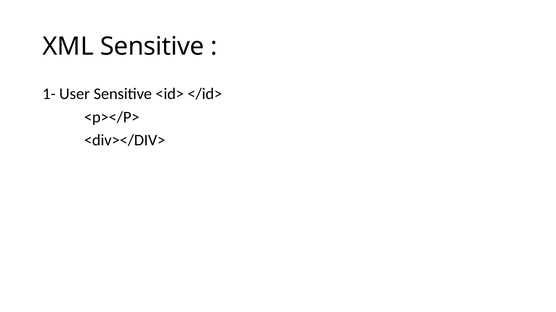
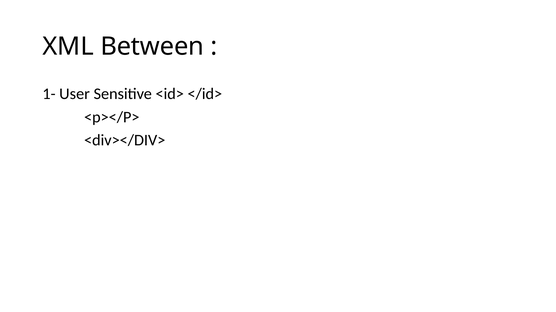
XML Sensitive: Sensitive -> Between
